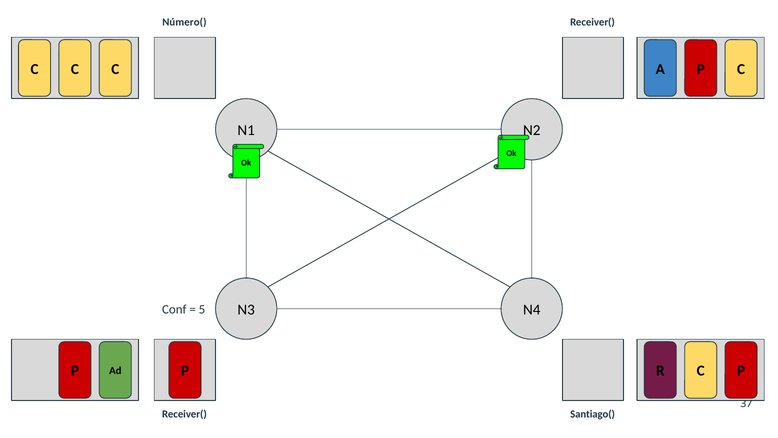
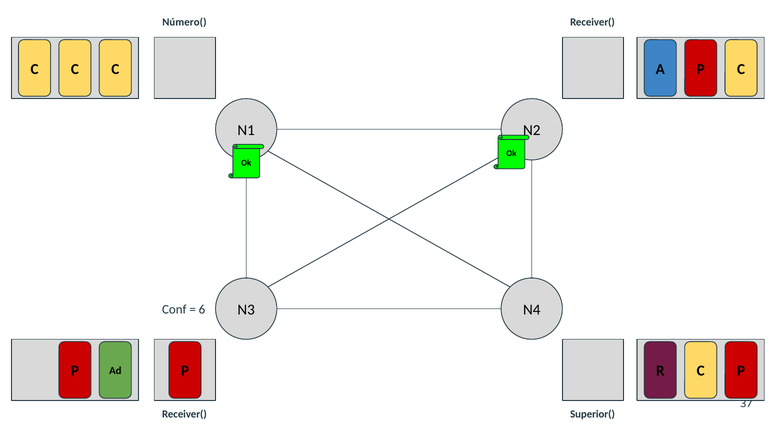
5: 5 -> 6
Santiago(: Santiago( -> Superior(
